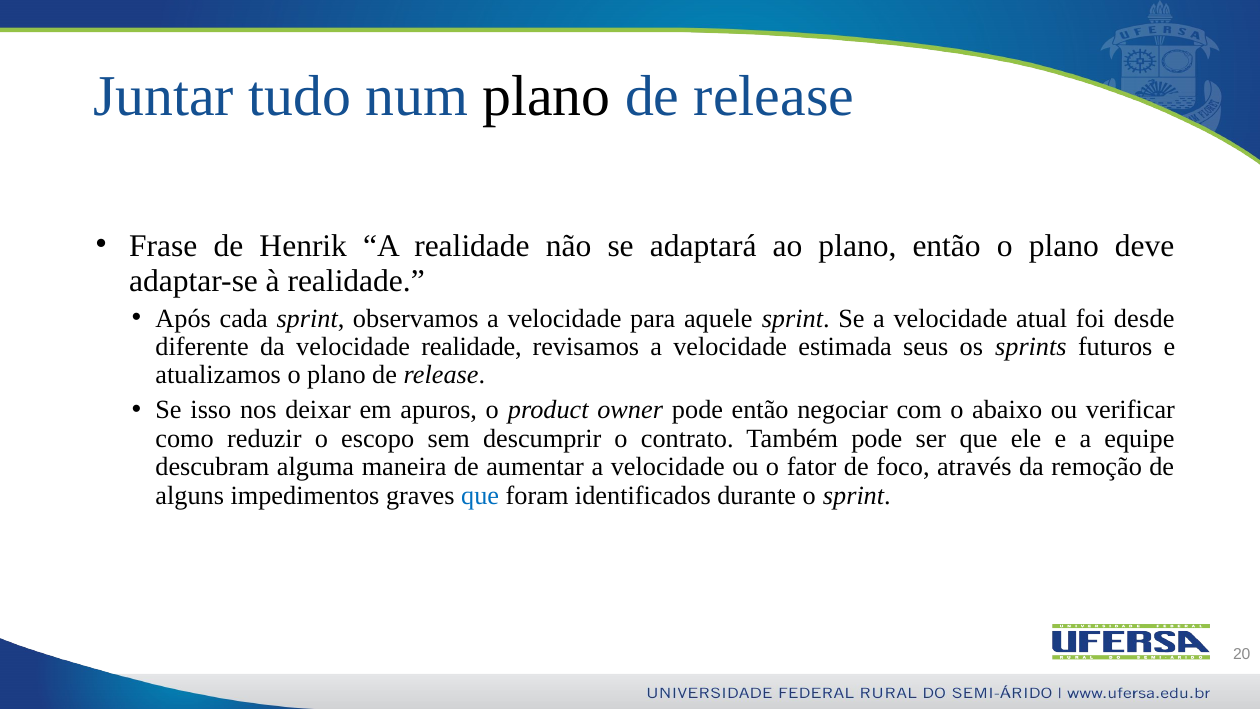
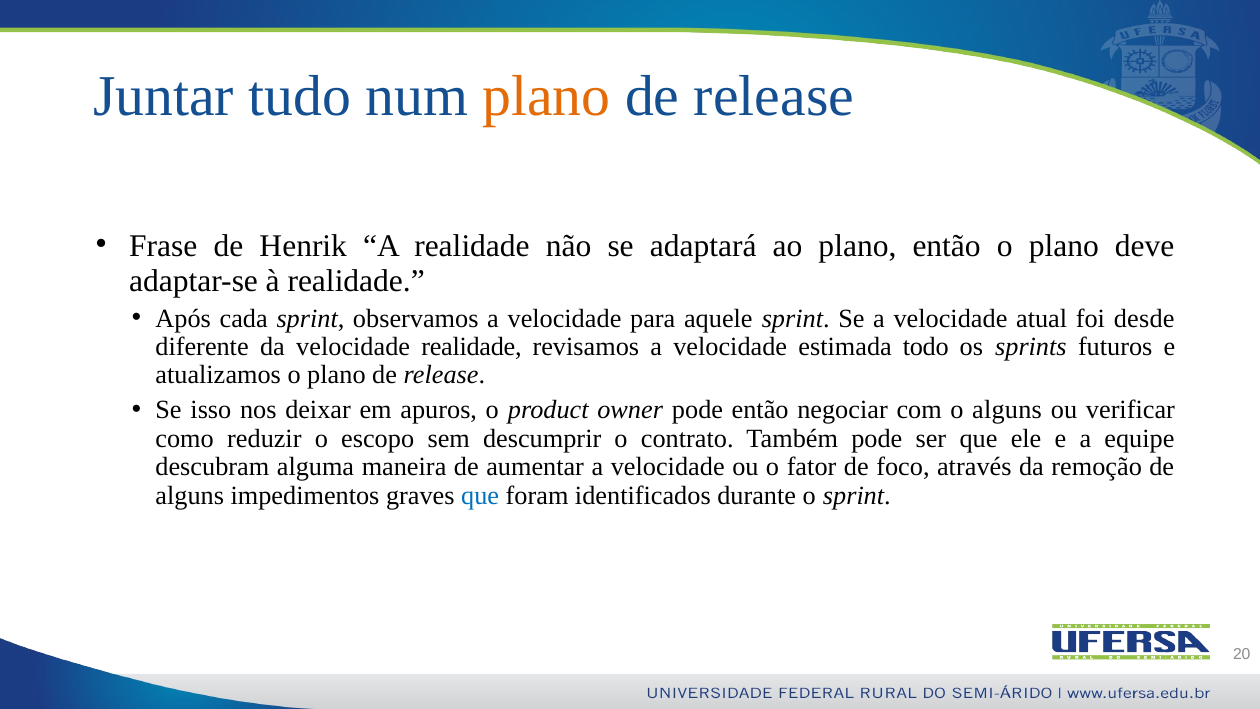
plano at (547, 96) colour: black -> orange
seus: seus -> todo
o abaixo: abaixo -> alguns
